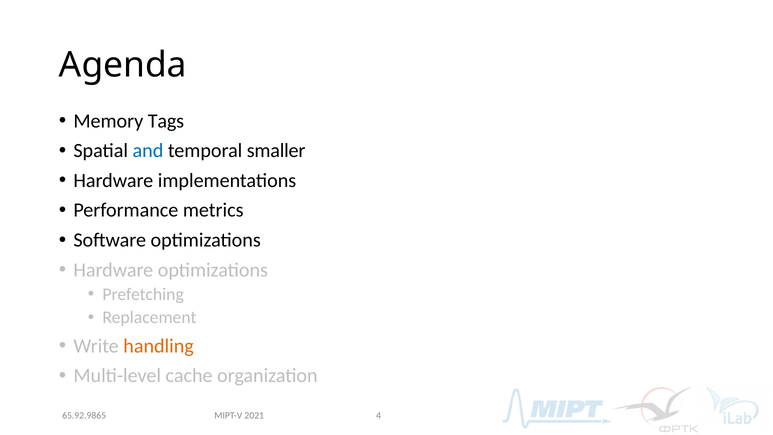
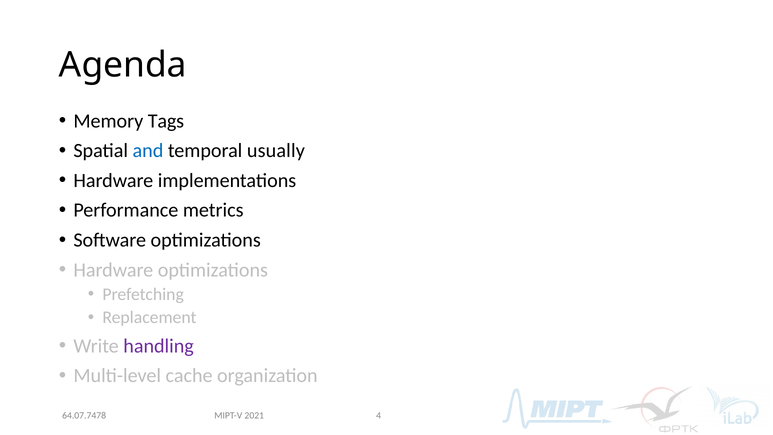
smaller: smaller -> usually
handling colour: orange -> purple
65.92.9865: 65.92.9865 -> 64.07.7478
